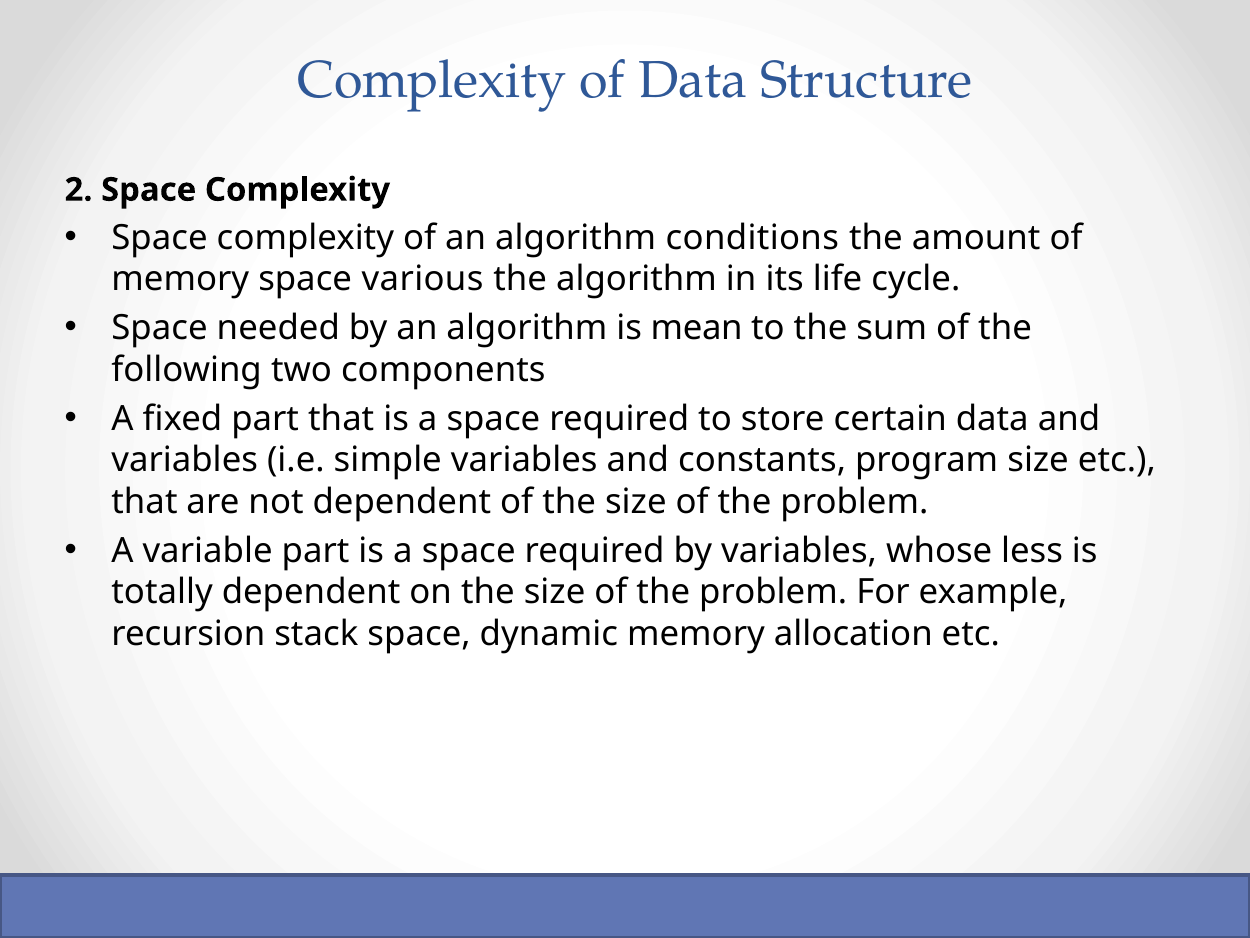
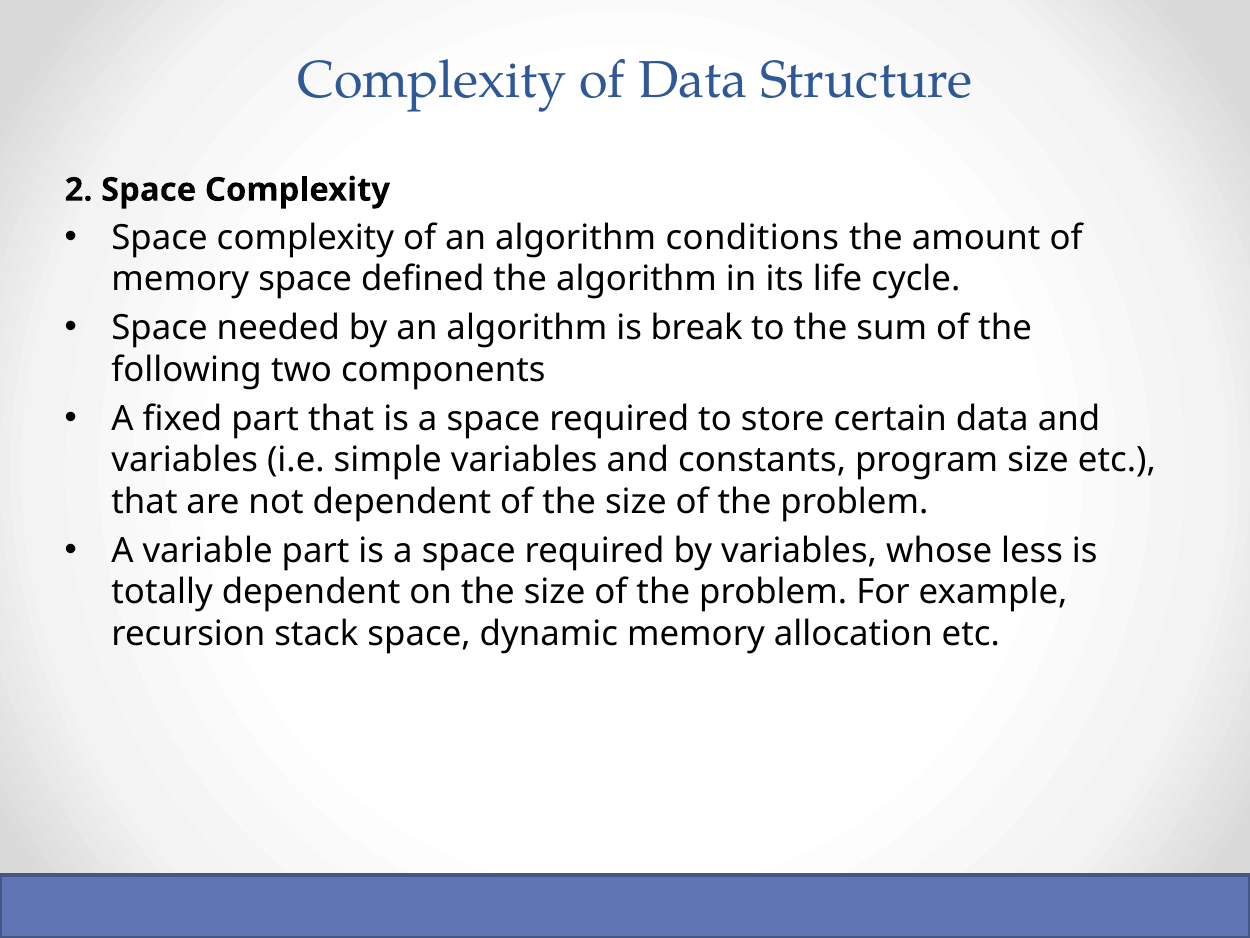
various: various -> defined
mean: mean -> break
